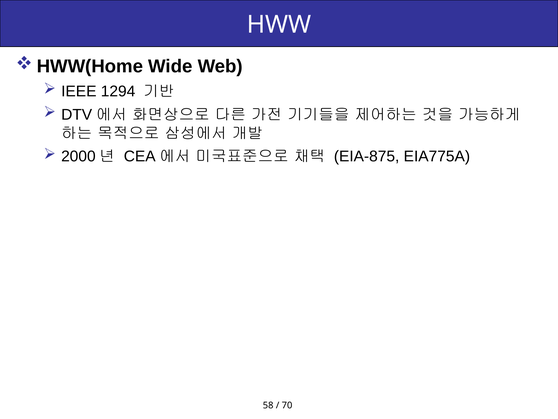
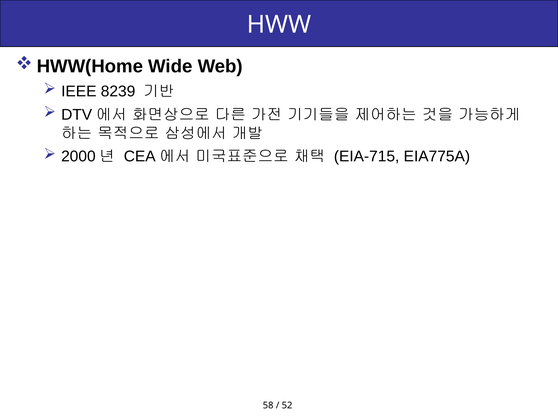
1294: 1294 -> 8239
EIA-875: EIA-875 -> EIA-715
70: 70 -> 52
